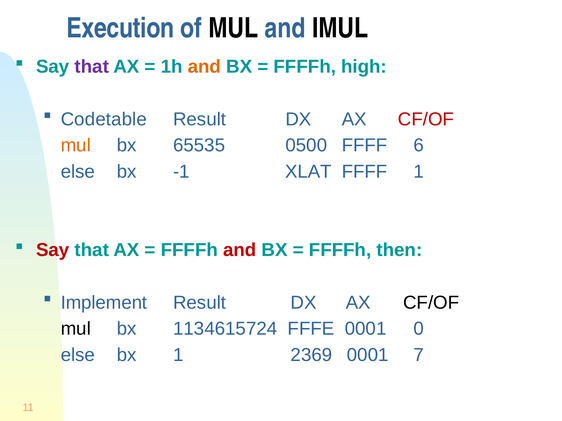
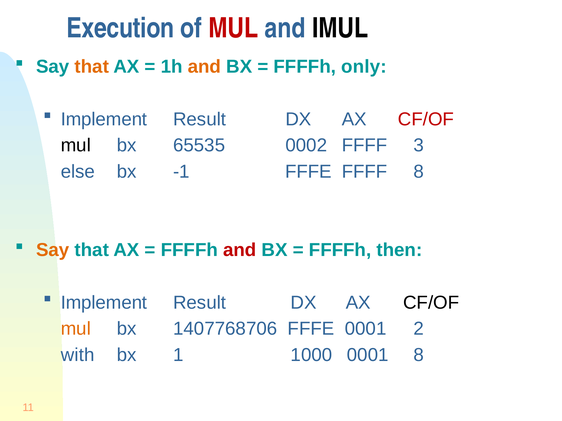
MUL at (233, 28) colour: black -> red
that at (92, 67) colour: purple -> orange
high: high -> only
Codetable at (104, 119): Codetable -> Implement
mul at (76, 146) colour: orange -> black
0500: 0500 -> 0002
6: 6 -> 3
-1 XLAT: XLAT -> FFFE
FFFF 1: 1 -> 8
Say at (53, 250) colour: red -> orange
mul at (76, 329) colour: black -> orange
1134615724: 1134615724 -> 1407768706
0: 0 -> 2
else at (78, 355): else -> with
2369: 2369 -> 1000
0001 7: 7 -> 8
